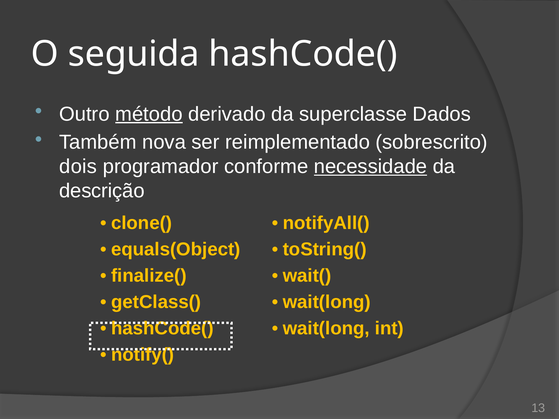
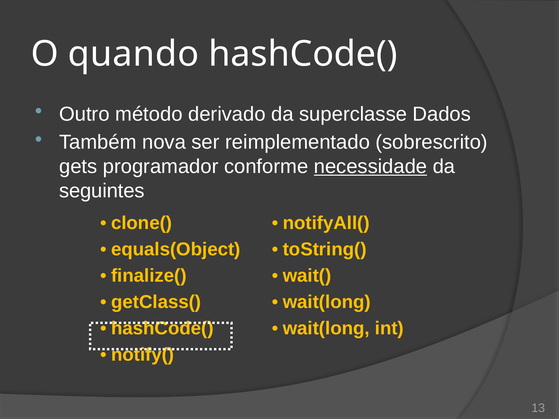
seguida: seguida -> quando
método underline: present -> none
dois: dois -> gets
descrição: descrição -> seguintes
